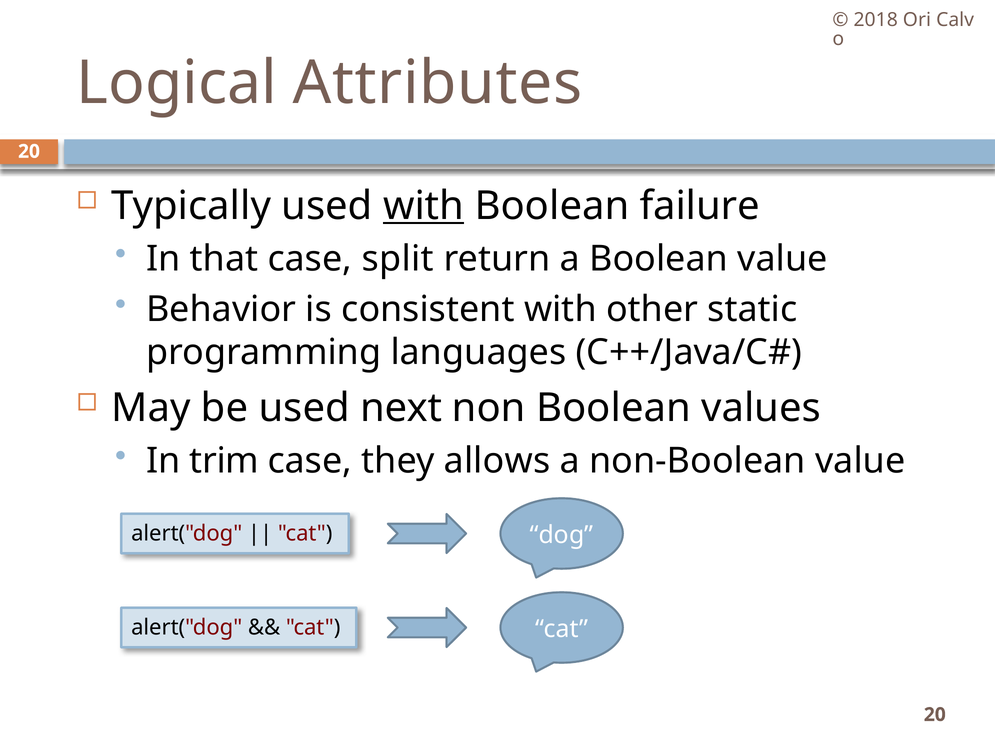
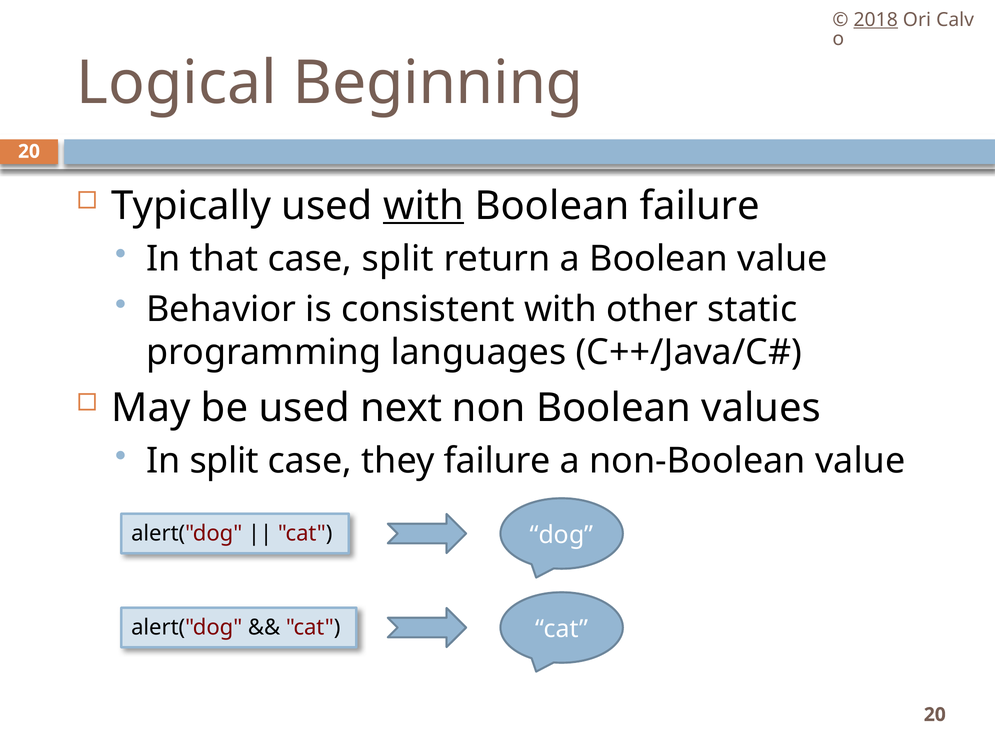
2018 underline: none -> present
Attributes: Attributes -> Beginning
In trim: trim -> split
they allows: allows -> failure
